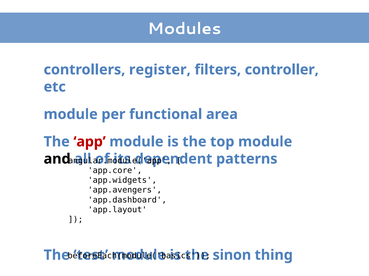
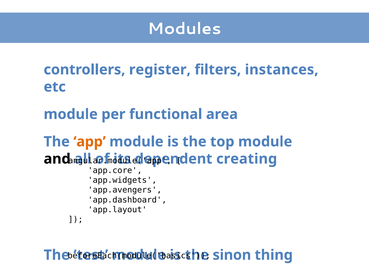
controller: controller -> instances
app colour: red -> orange
patterns: patterns -> creating
